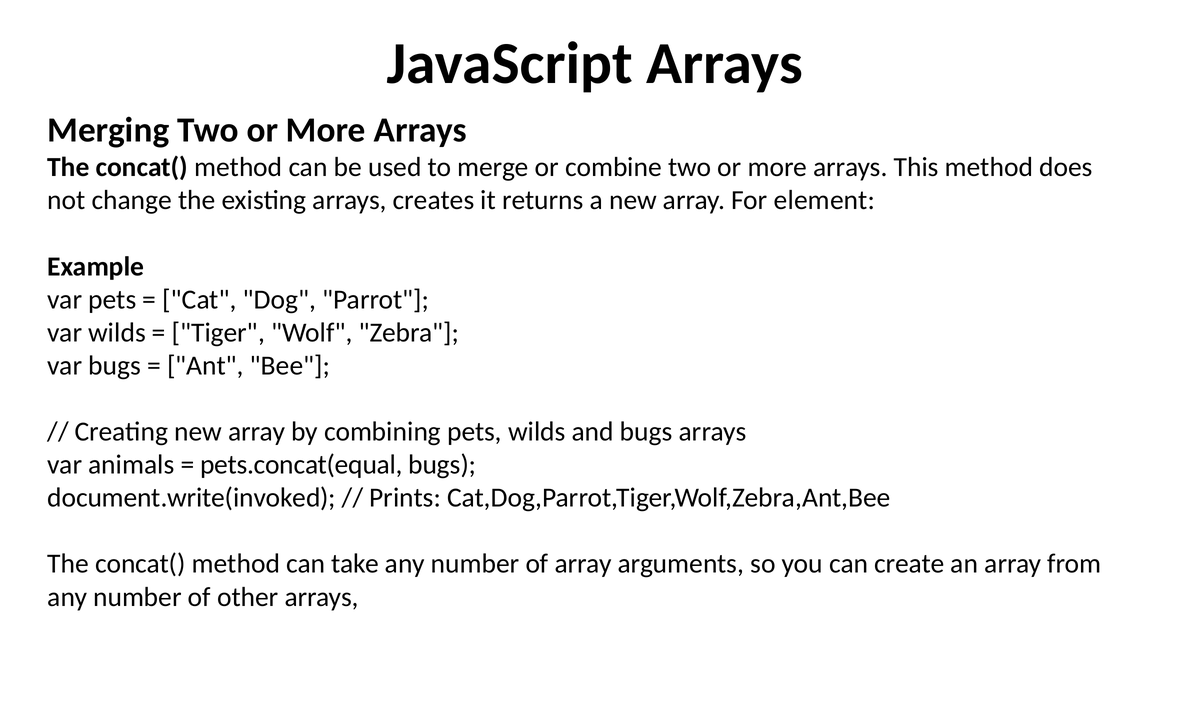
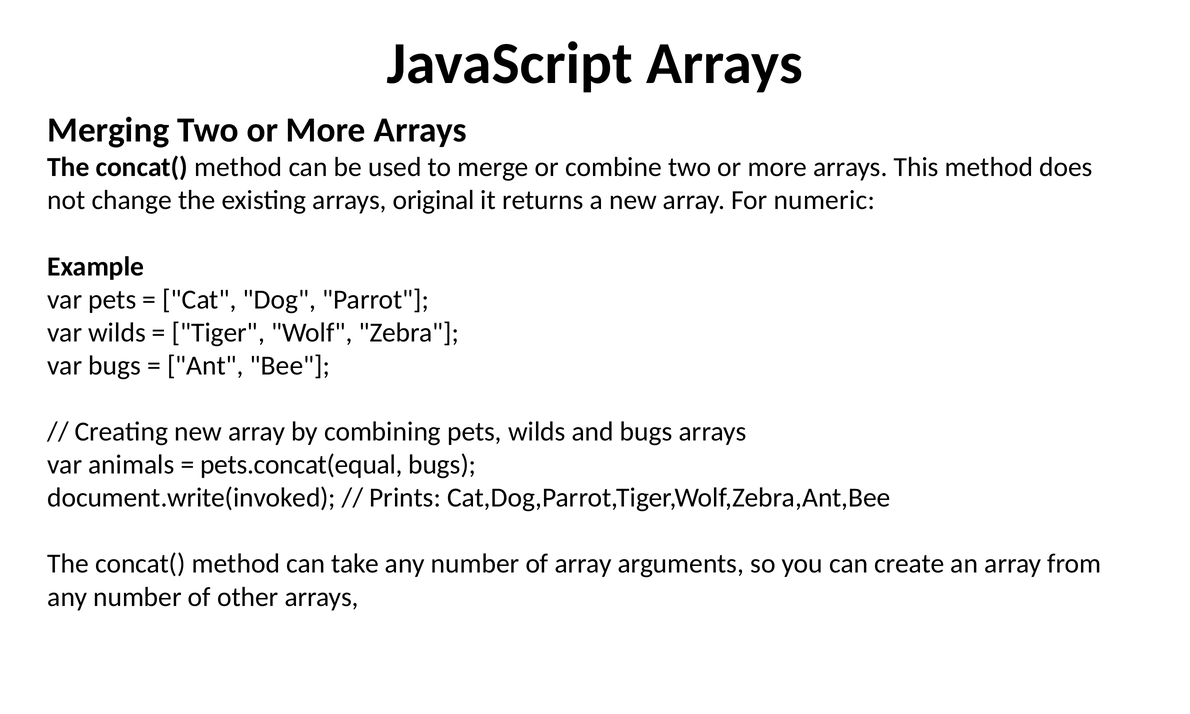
creates: creates -> original
element: element -> numeric
